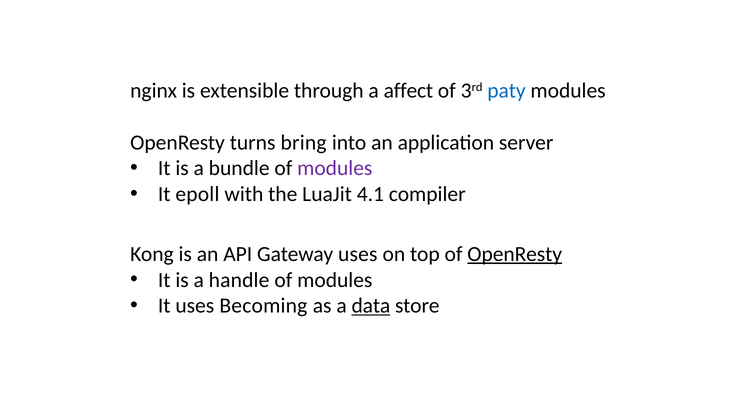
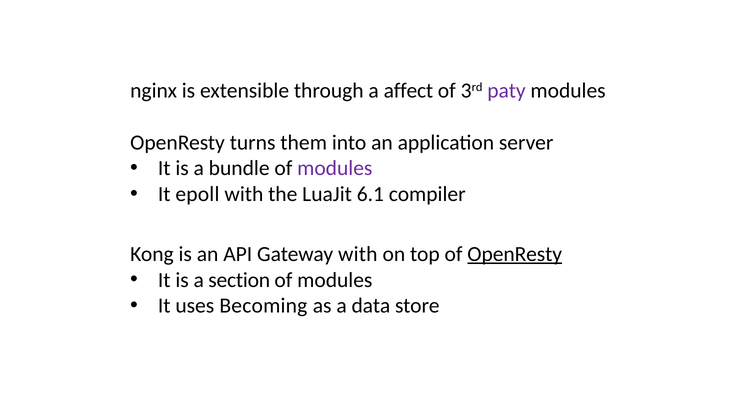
paty colour: blue -> purple
bring: bring -> them
4.1: 4.1 -> 6.1
Gateway uses: uses -> with
handle: handle -> section
data underline: present -> none
